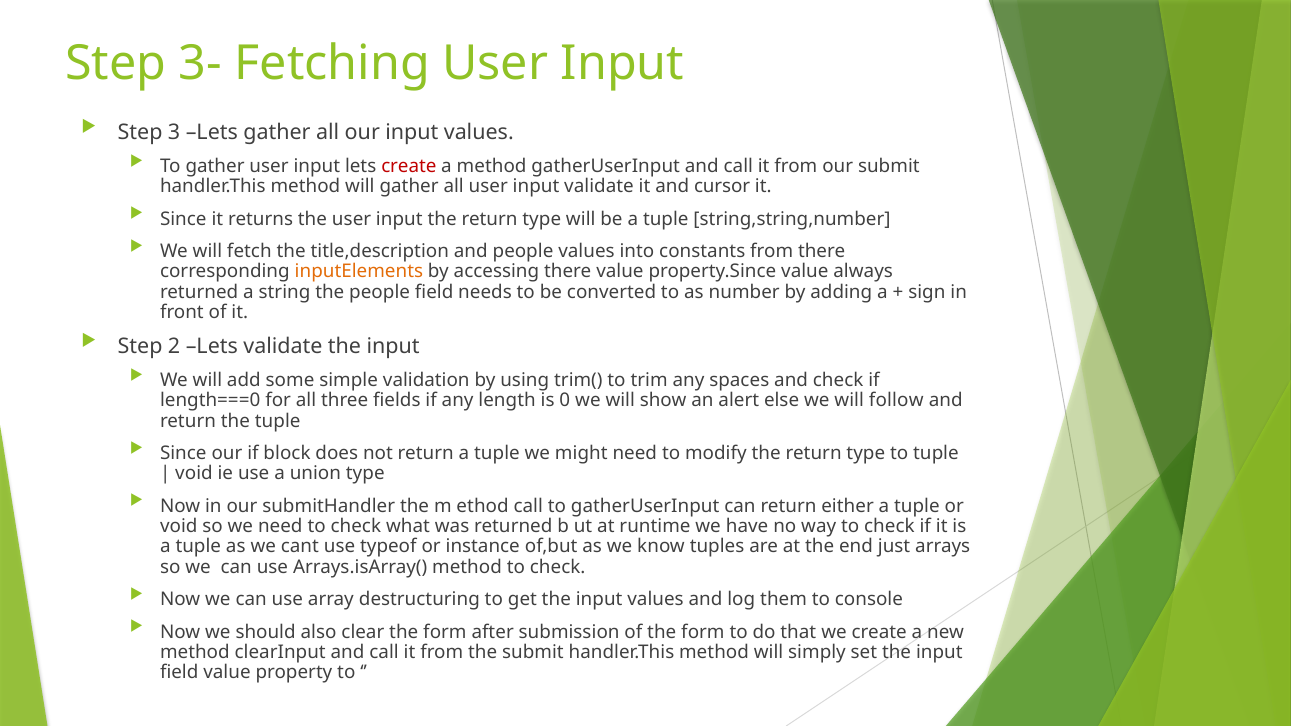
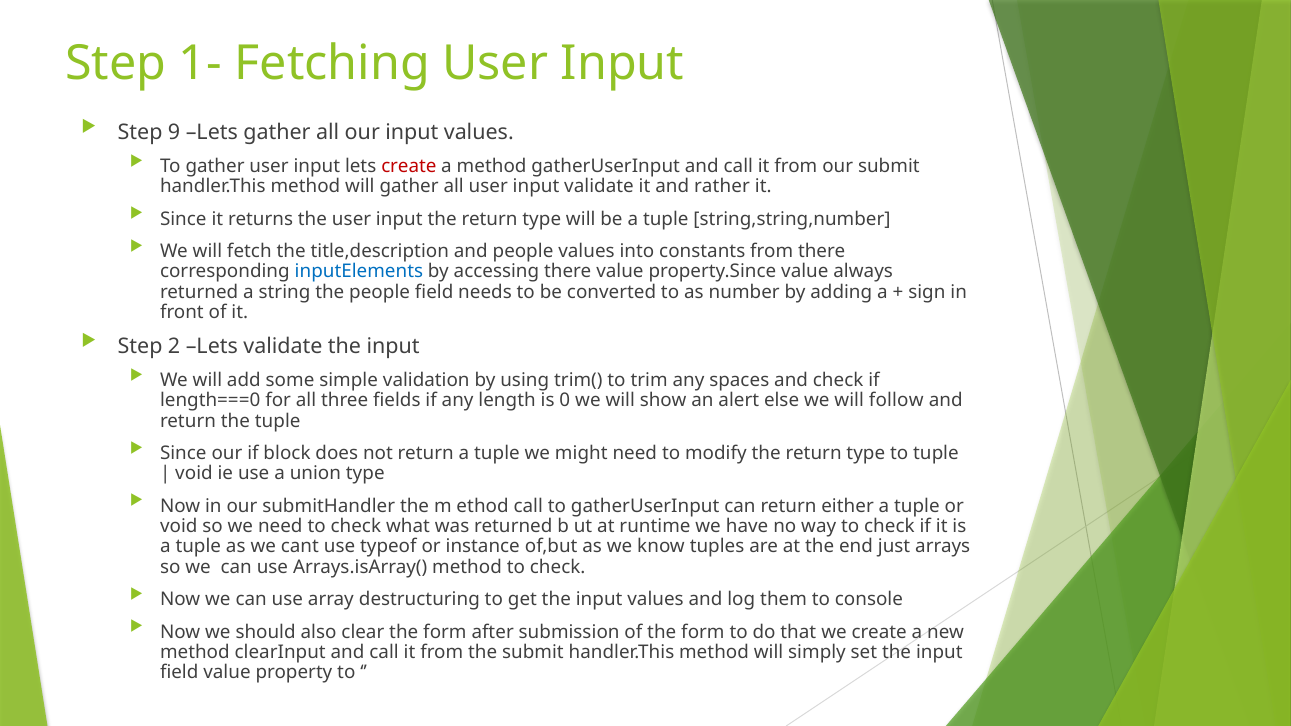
3-: 3- -> 1-
3: 3 -> 9
cursor: cursor -> rather
inputElements colour: orange -> blue
